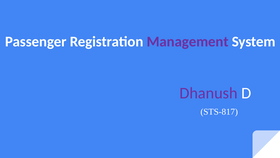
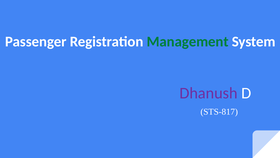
Management colour: purple -> green
